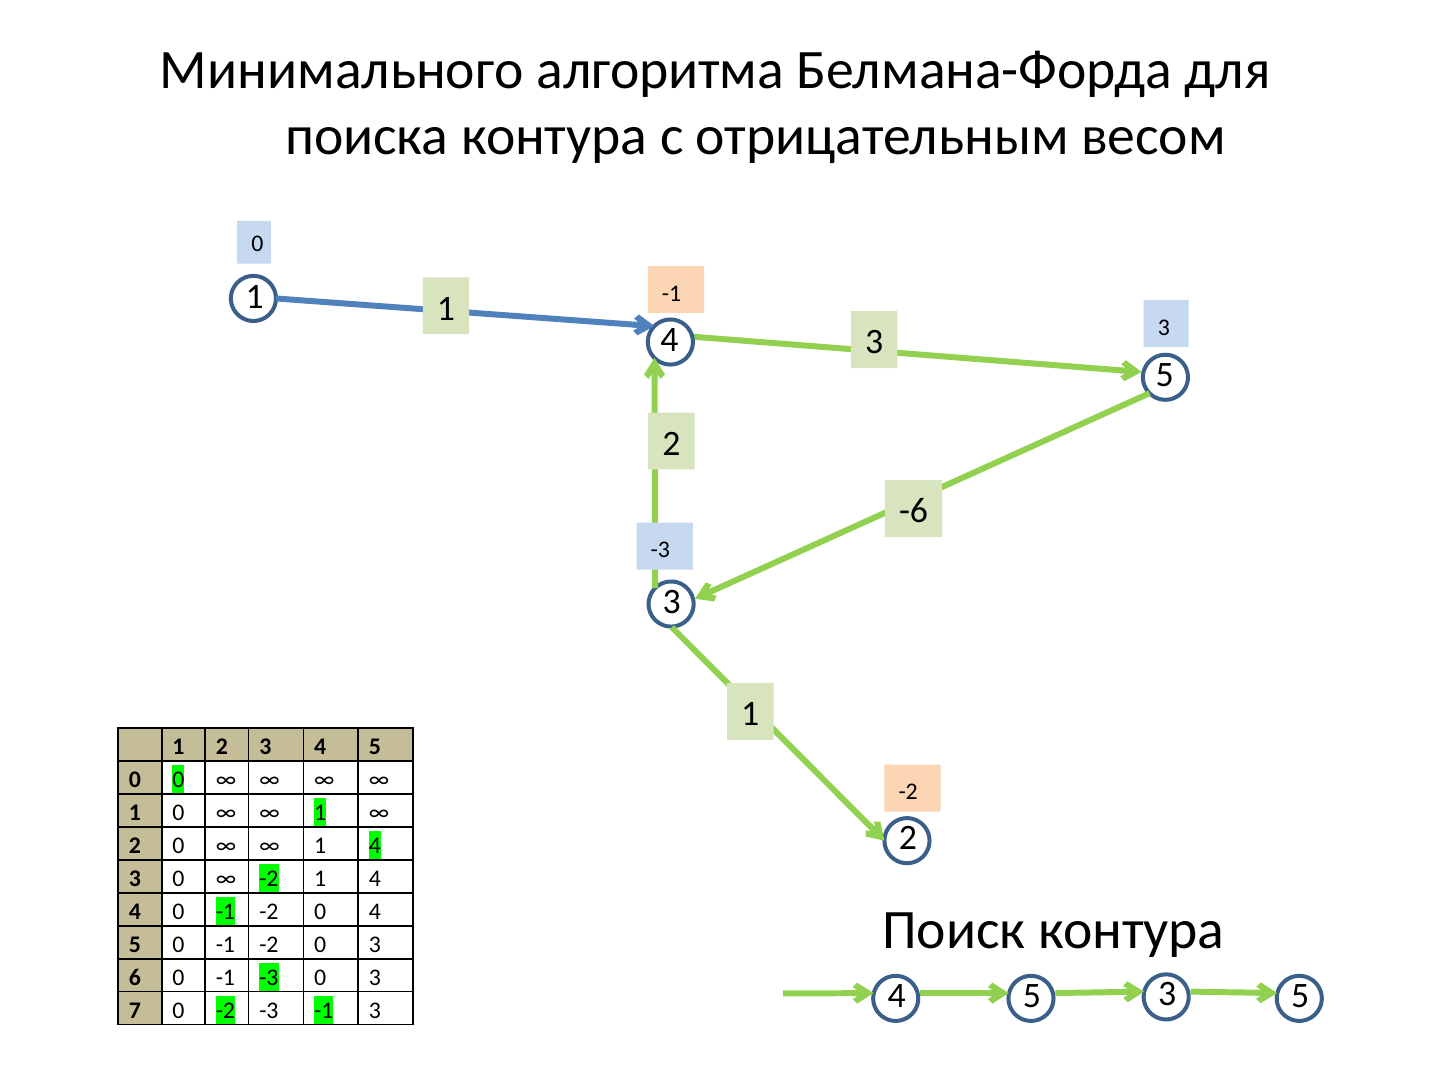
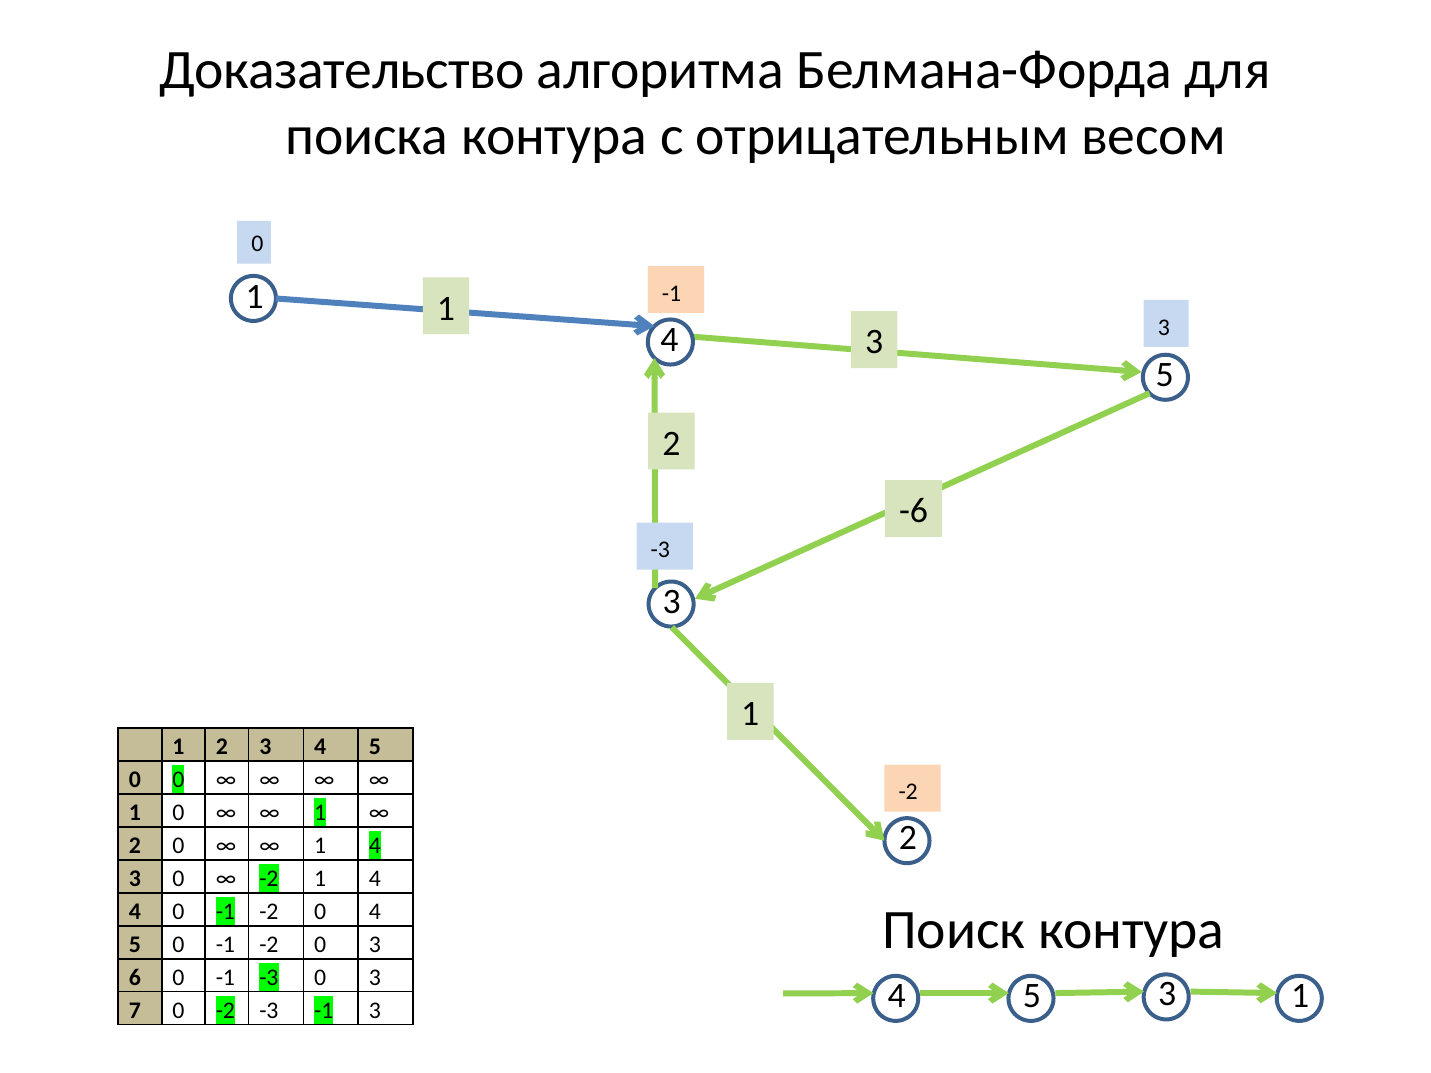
Минимального: Минимального -> Доказательство
5 at (1300, 996): 5 -> 1
